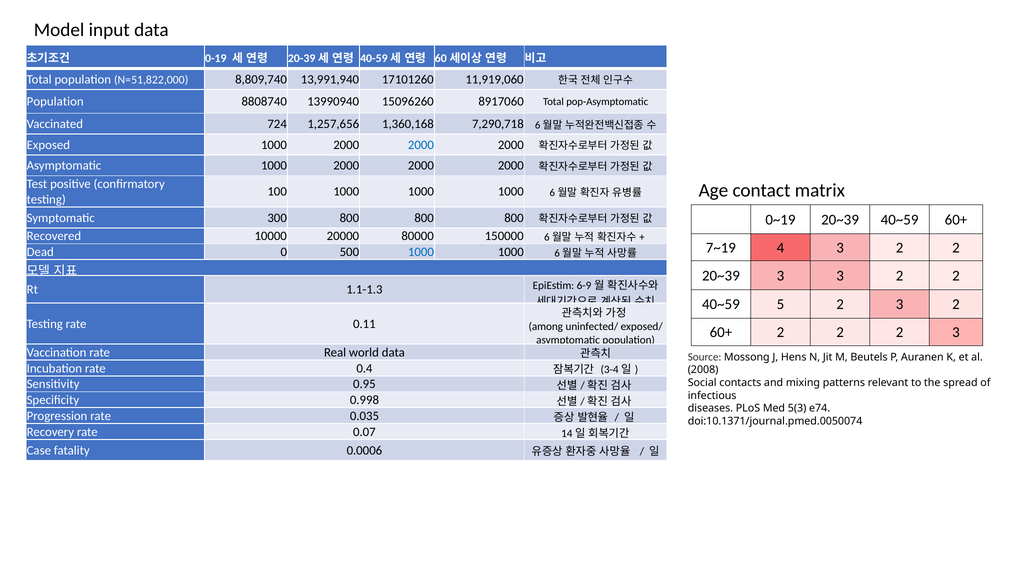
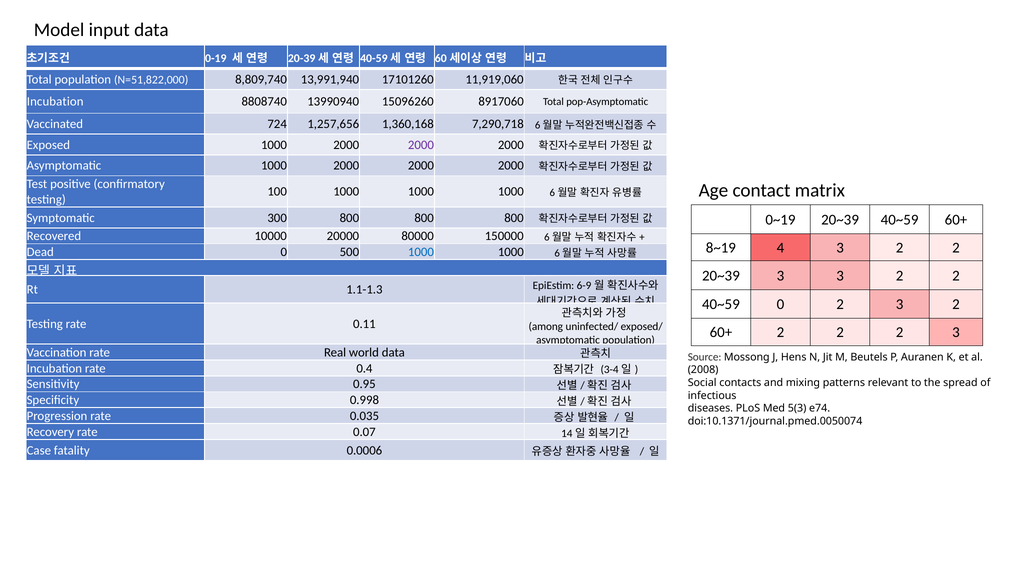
Population at (55, 102): Population -> Incubation
2000 at (421, 145) colour: blue -> purple
7~19: 7~19 -> 8~19
40~59 5: 5 -> 0
